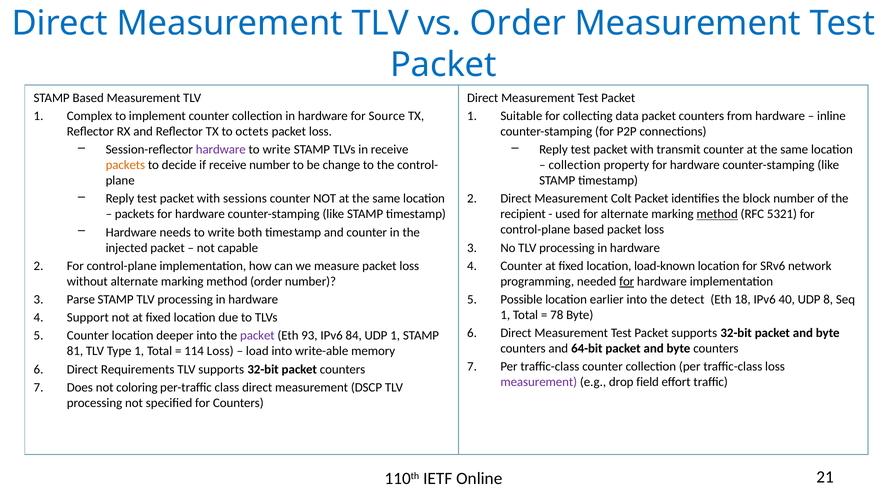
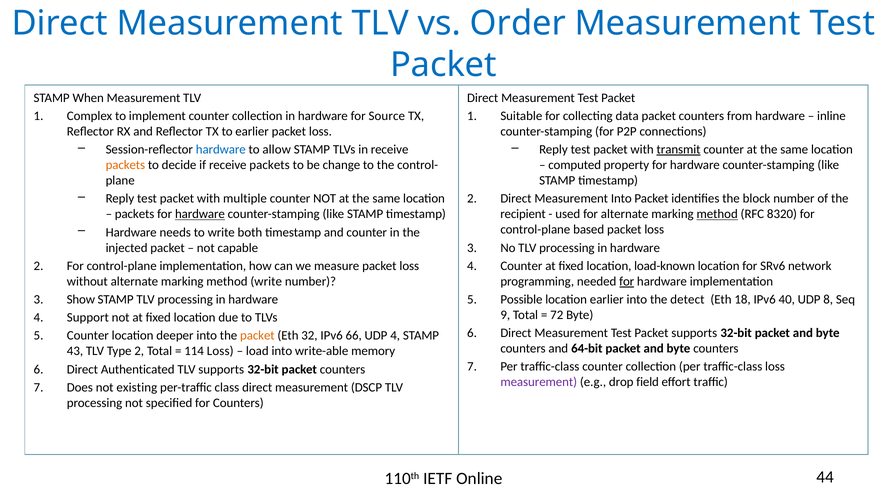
STAMP Based: Based -> When
to octets: octets -> earlier
hardware at (221, 150) colour: purple -> blue
write at (277, 150): write -> allow
transmit underline: none -> present
if receive number: number -> packets
collection at (575, 165): collection -> computed
sessions: sessions -> multiple
Measurement Colt: Colt -> Into
5321: 5321 -> 8320
hardware at (200, 214) underline: none -> present
method order: order -> write
Parse: Parse -> Show
1 at (505, 315): 1 -> 9
78: 78 -> 72
packet at (257, 336) colour: purple -> orange
93: 93 -> 32
84: 84 -> 66
UDP 1: 1 -> 4
81: 81 -> 43
Type 1: 1 -> 2
Requirements: Requirements -> Authenticated
coloring: coloring -> existing
21: 21 -> 44
